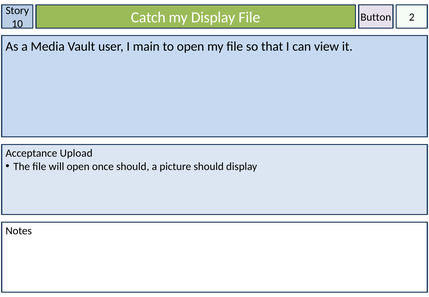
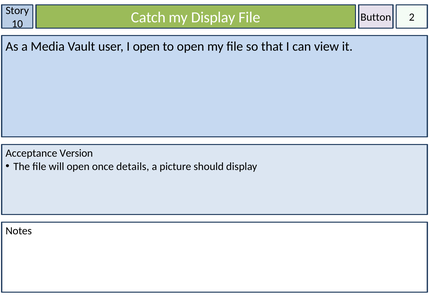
I main: main -> open
Upload: Upload -> Version
once should: should -> details
